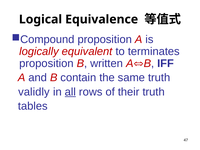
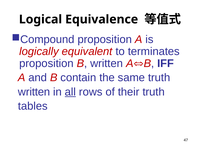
validly at (34, 92): validly -> written
